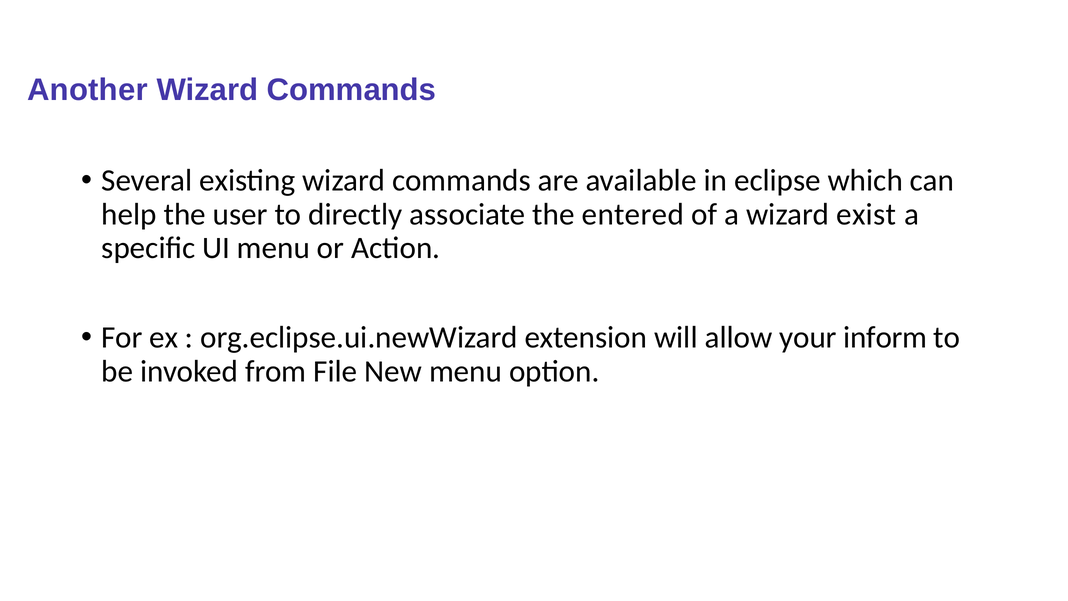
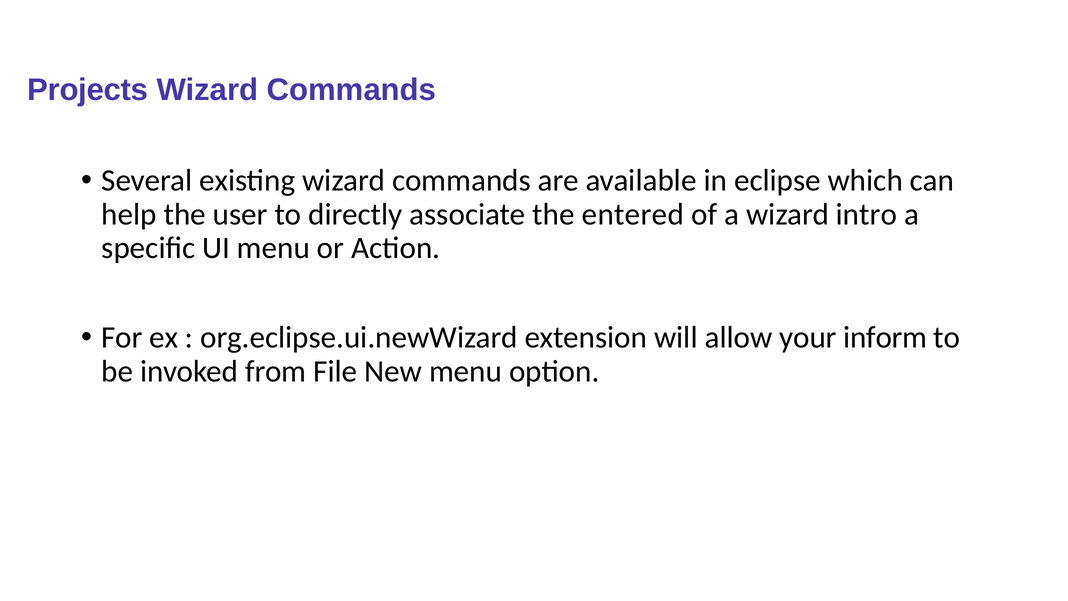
Another: Another -> Projects
exist: exist -> intro
